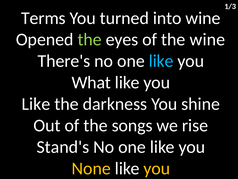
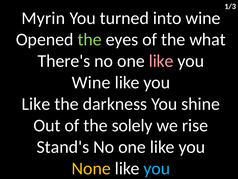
Terms: Terms -> Myrin
the wine: wine -> what
like at (161, 61) colour: light blue -> pink
What at (91, 82): What -> Wine
songs: songs -> solely
you at (157, 168) colour: yellow -> light blue
